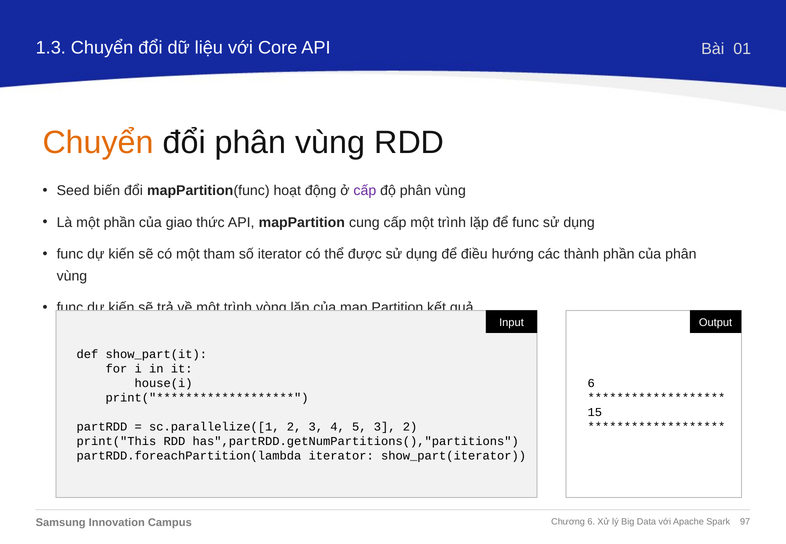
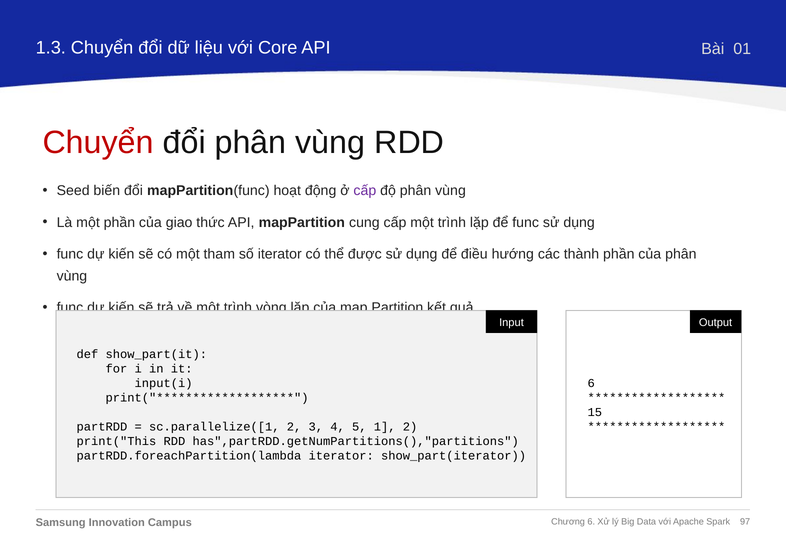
Chuyển at (98, 143) colour: orange -> red
house(i: house(i -> input(i
5 3: 3 -> 1
